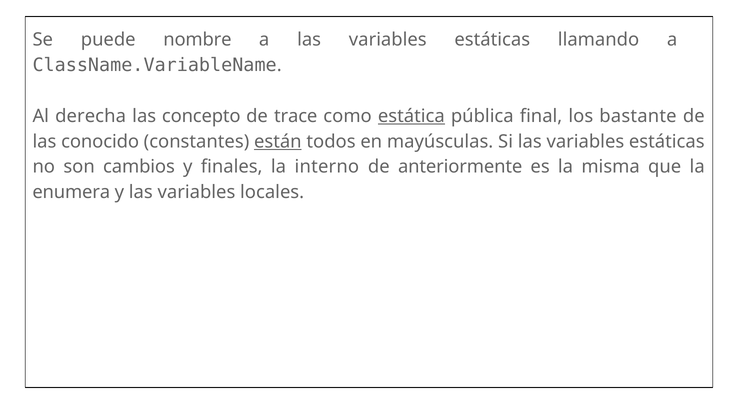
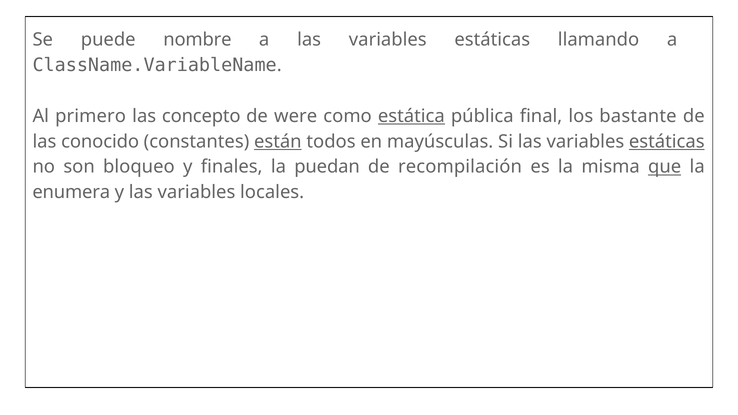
derecha: derecha -> primero
trace: trace -> were
estáticas at (667, 141) underline: none -> present
cambios: cambios -> bloqueo
interno: interno -> puedan
anteriormente: anteriormente -> recompilación
que underline: none -> present
